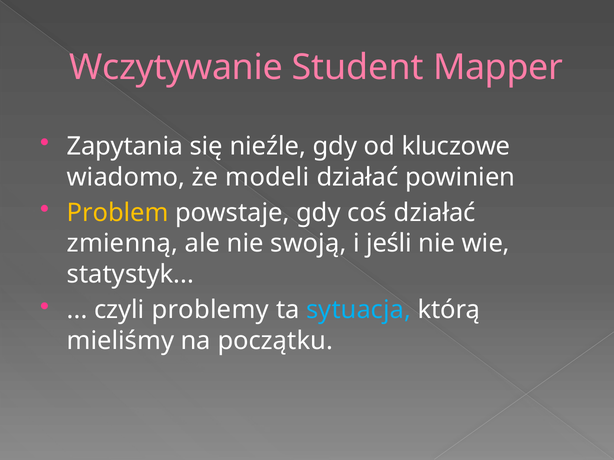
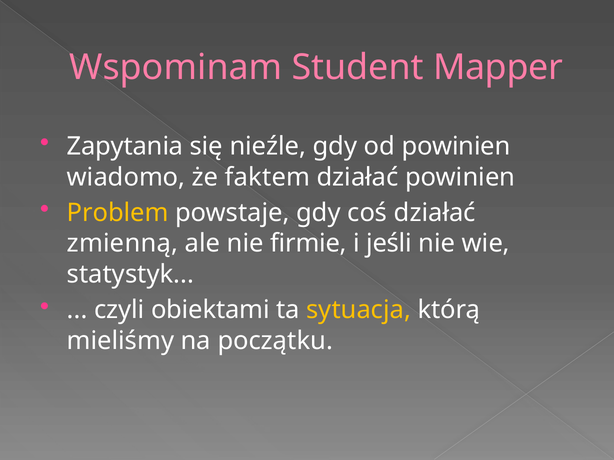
Wczytywanie: Wczytywanie -> Wspominam
od kluczowe: kluczowe -> powinien
modeli: modeli -> faktem
swoją: swoją -> firmie
problemy: problemy -> obiektami
sytuacja colour: light blue -> yellow
